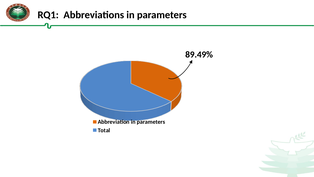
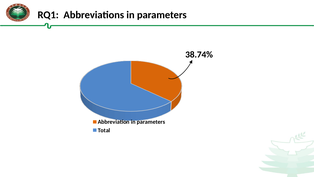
89.49%: 89.49% -> 38.74%
